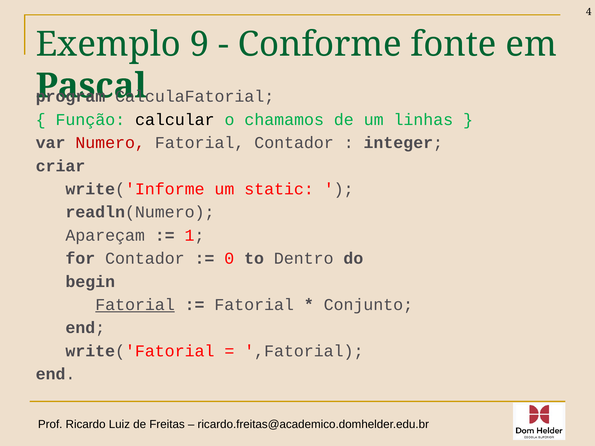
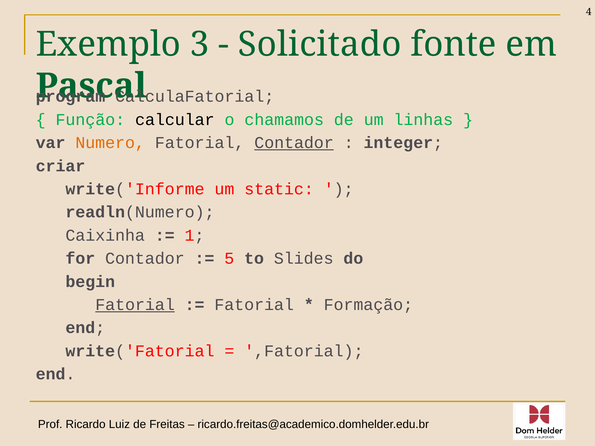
9: 9 -> 3
Conforme: Conforme -> Solicitado
Numero colour: red -> orange
Contador at (294, 143) underline: none -> present
Apareçam: Apareçam -> Caixinha
0: 0 -> 5
Dentro: Dentro -> Slides
Conjunto: Conjunto -> Formação
